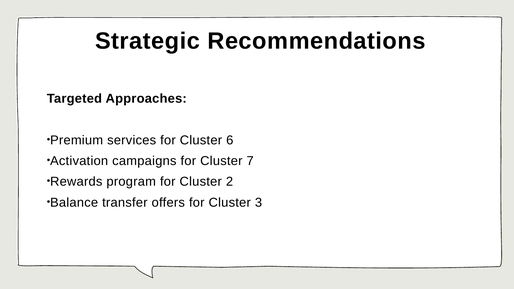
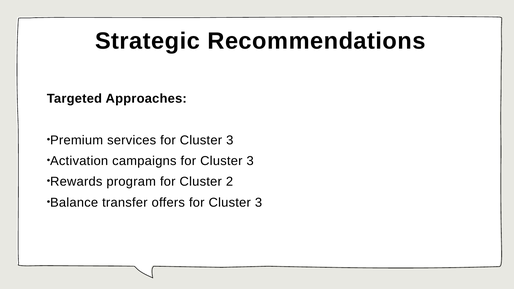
services for Cluster 6: 6 -> 3
campaigns for Cluster 7: 7 -> 3
